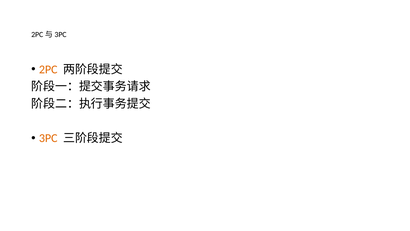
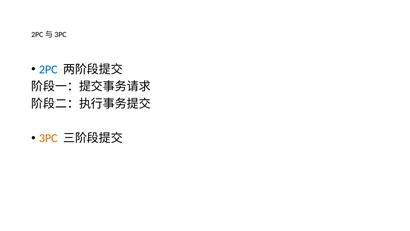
2PC colour: orange -> blue
